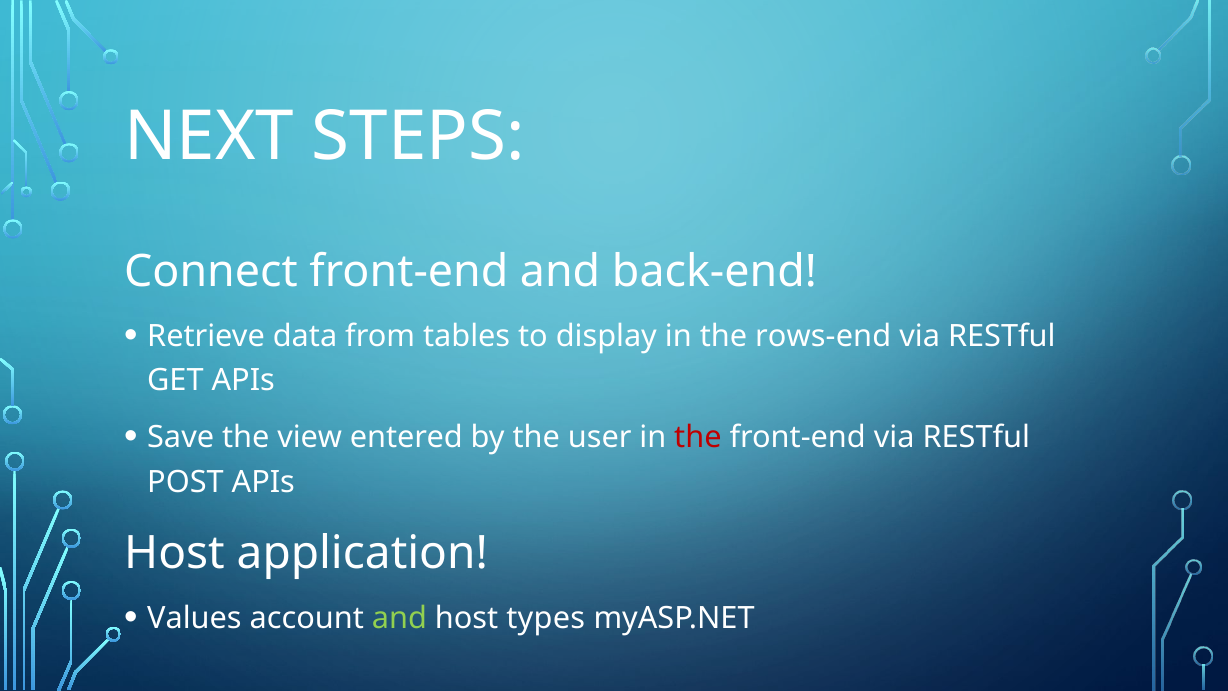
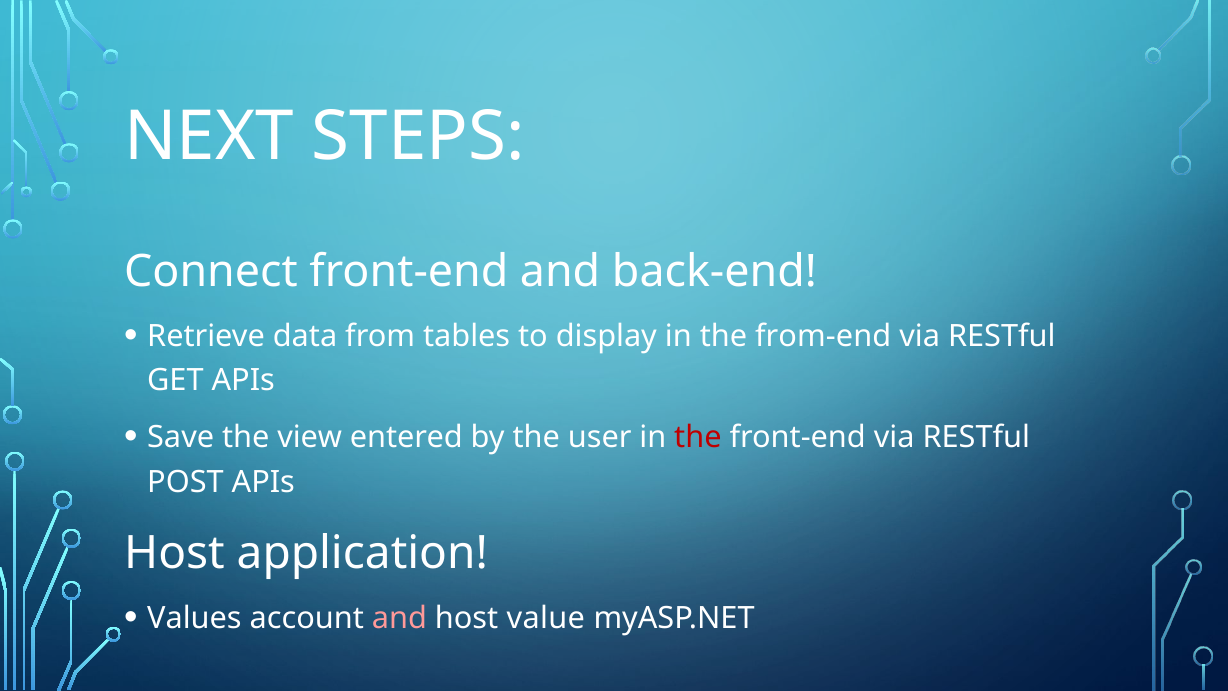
rows-end: rows-end -> from-end
and at (399, 618) colour: light green -> pink
types: types -> value
